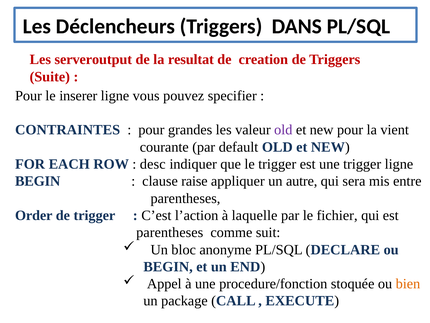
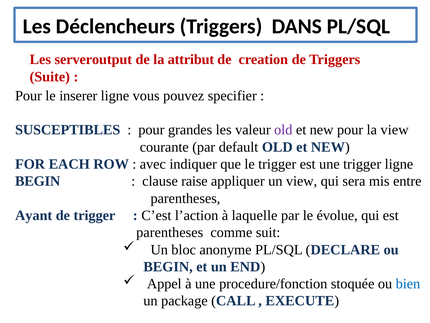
resultat: resultat -> attribut
CONTRAINTES: CONTRAINTES -> SUSCEPTIBLES
la vient: vient -> view
desc: desc -> avec
un autre: autre -> view
Order: Order -> Ayant
fichier: fichier -> évolue
bien colour: orange -> blue
